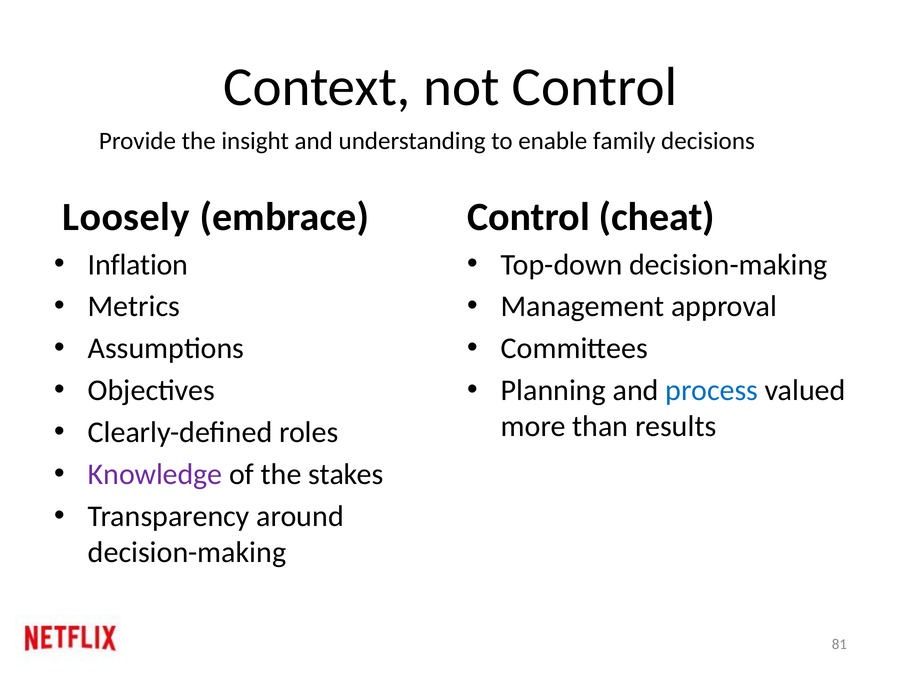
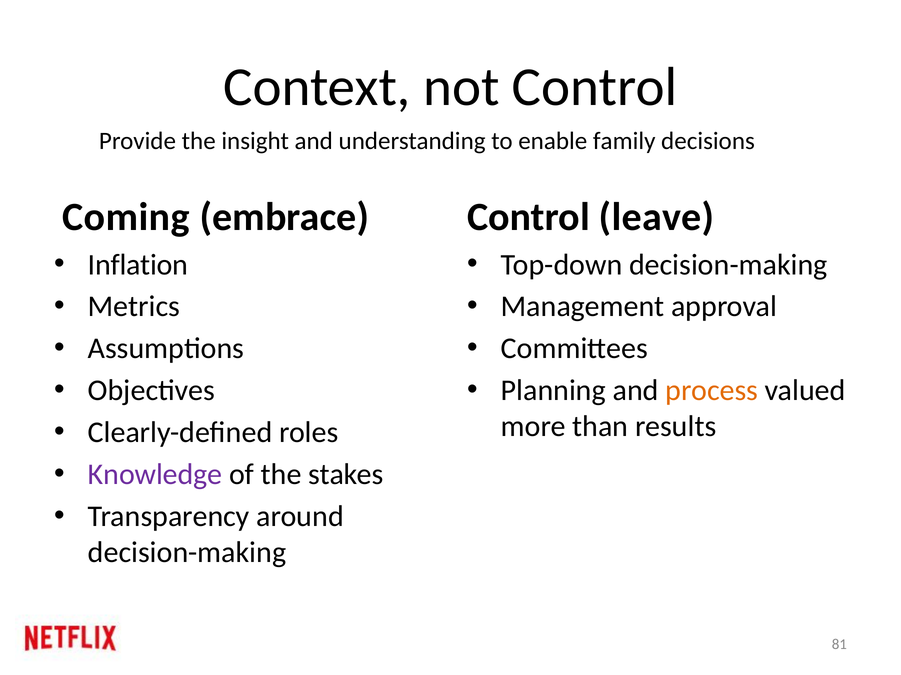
Loosely: Loosely -> Coming
cheat: cheat -> leave
process colour: blue -> orange
